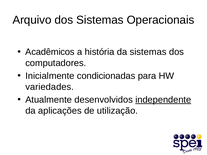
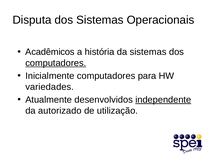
Arquivo: Arquivo -> Disputa
computadores at (56, 63) underline: none -> present
Inicialmente condicionadas: condicionadas -> computadores
aplicações: aplicações -> autorizado
